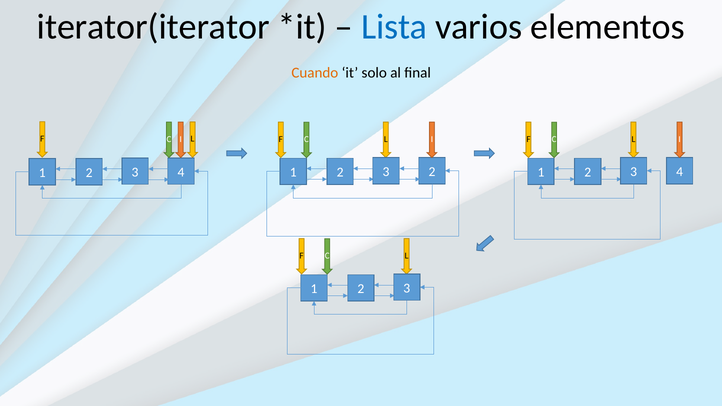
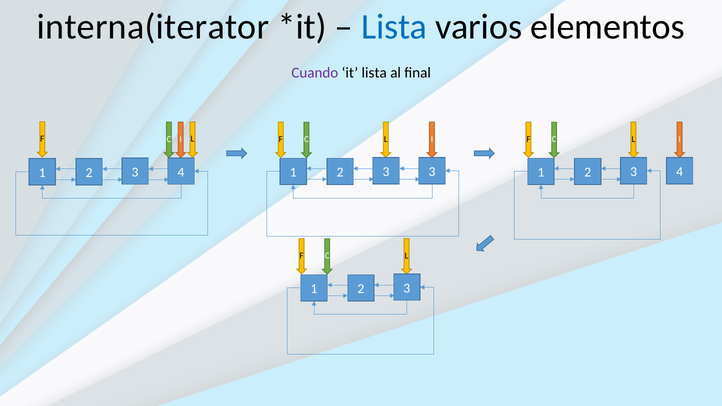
iterator(iterator: iterator(iterator -> interna(iterator
Cuando colour: orange -> purple
it solo: solo -> lista
3 2: 2 -> 3
